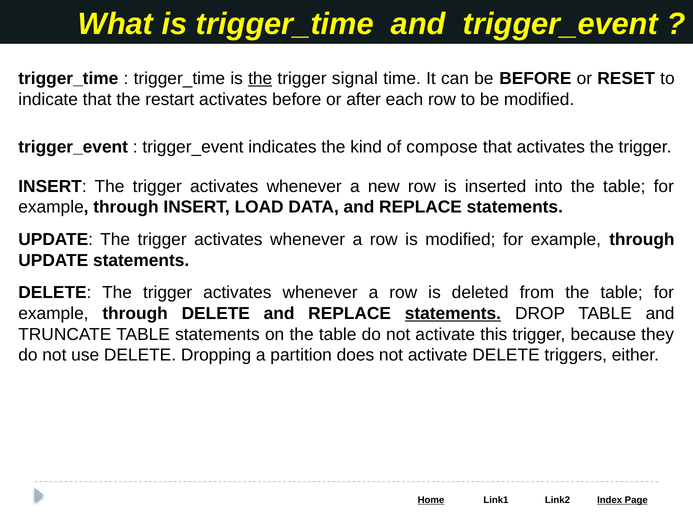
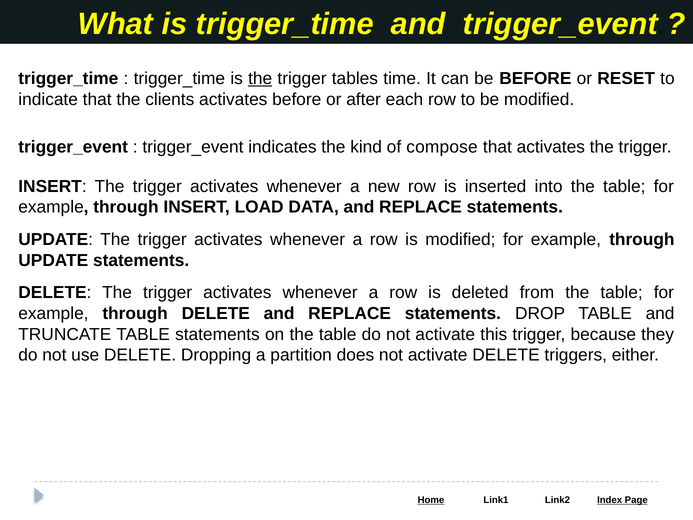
signal: signal -> tables
restart: restart -> clients
statements at (453, 313) underline: present -> none
